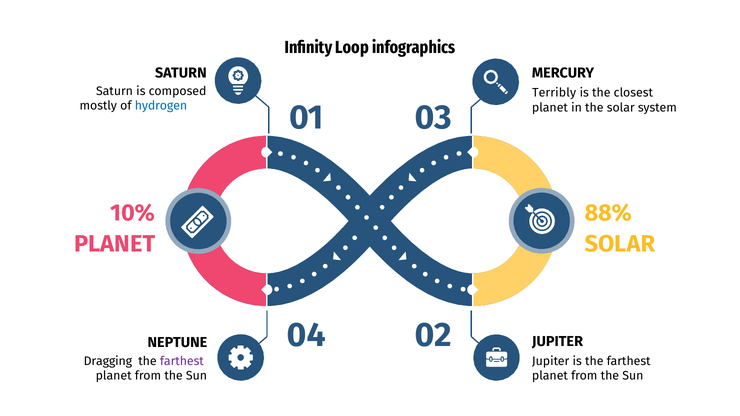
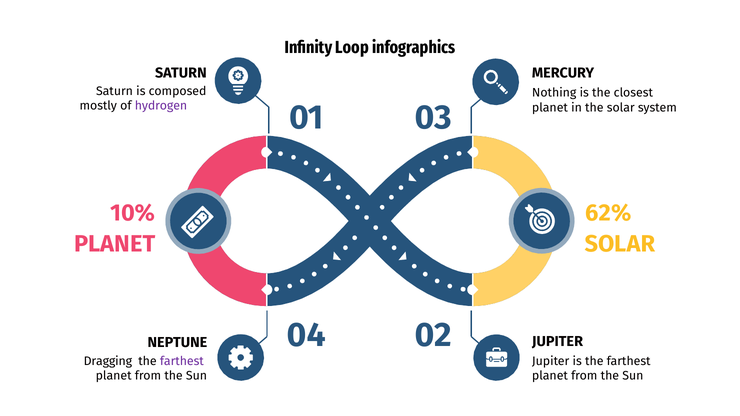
Terribly: Terribly -> Nothing
hydrogen colour: blue -> purple
88%: 88% -> 62%
